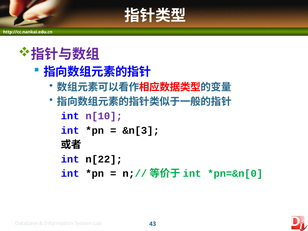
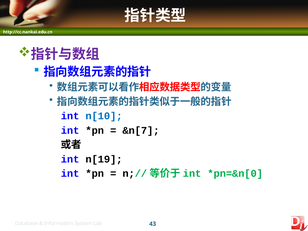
n[10 colour: purple -> blue
&n[3: &n[3 -> &n[7
n[22: n[22 -> n[19
